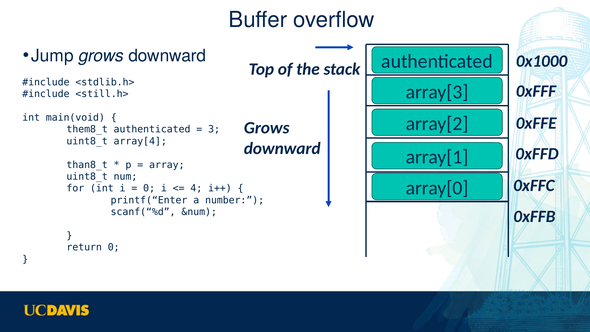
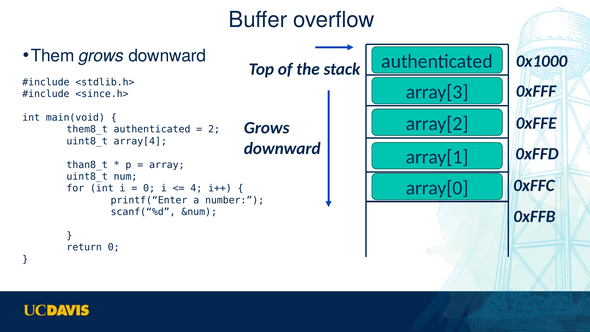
Jump: Jump -> Them
<still.h>: <still.h> -> <since.h>
3: 3 -> 2
